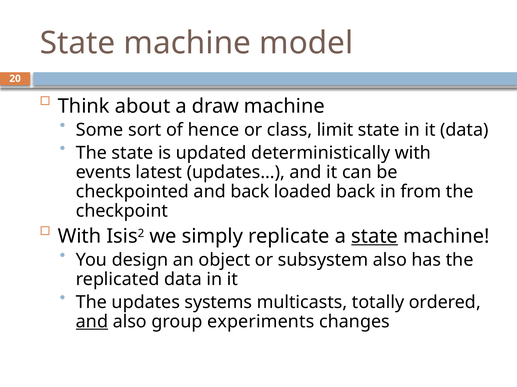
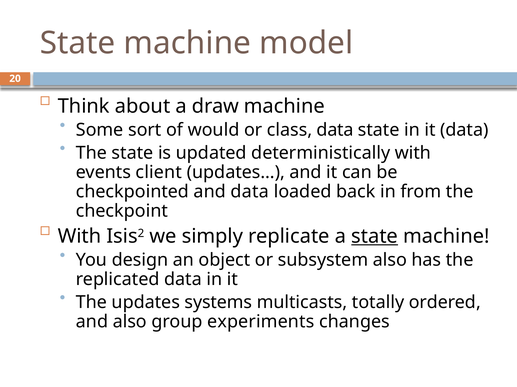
hence: hence -> would
class limit: limit -> data
latest: latest -> client
and back: back -> data
and at (92, 322) underline: present -> none
